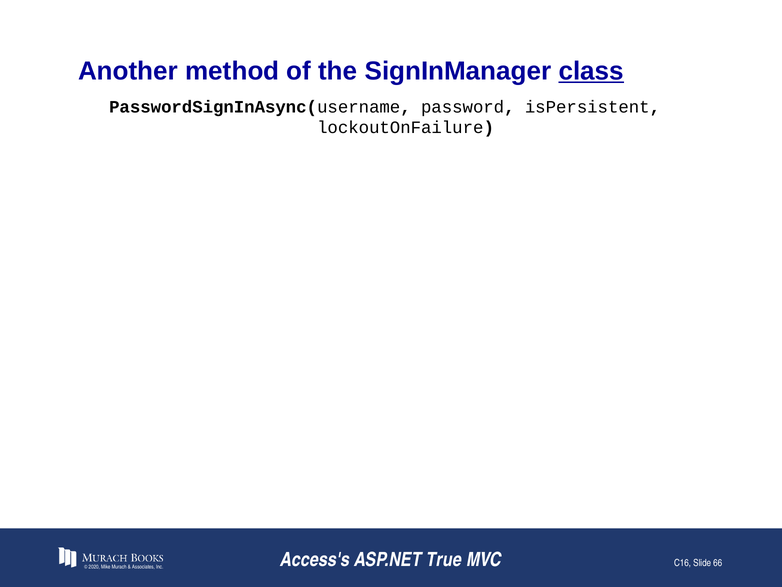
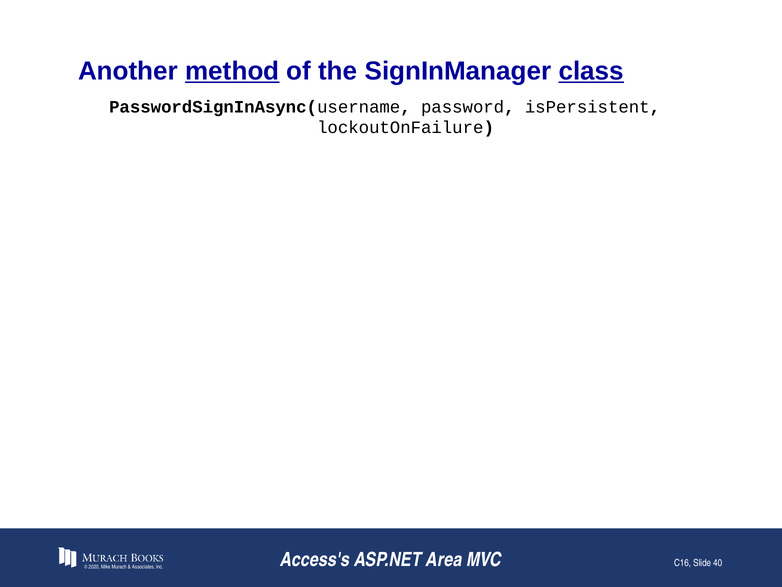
method underline: none -> present
True: True -> Area
66: 66 -> 40
